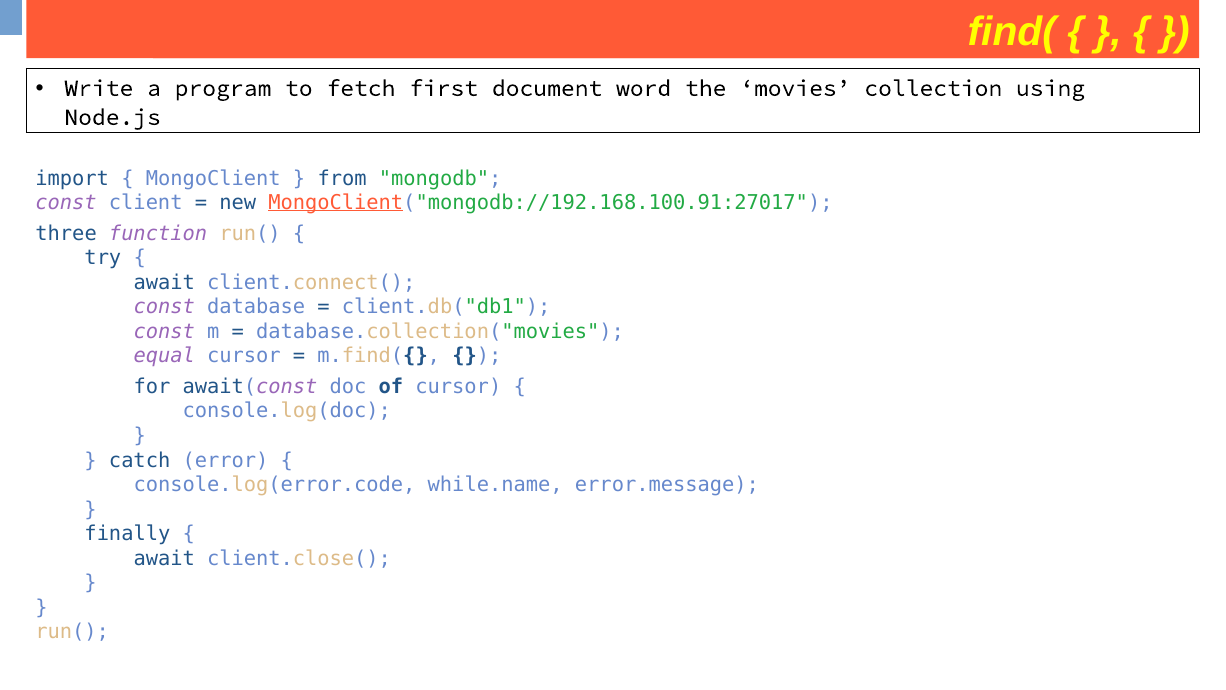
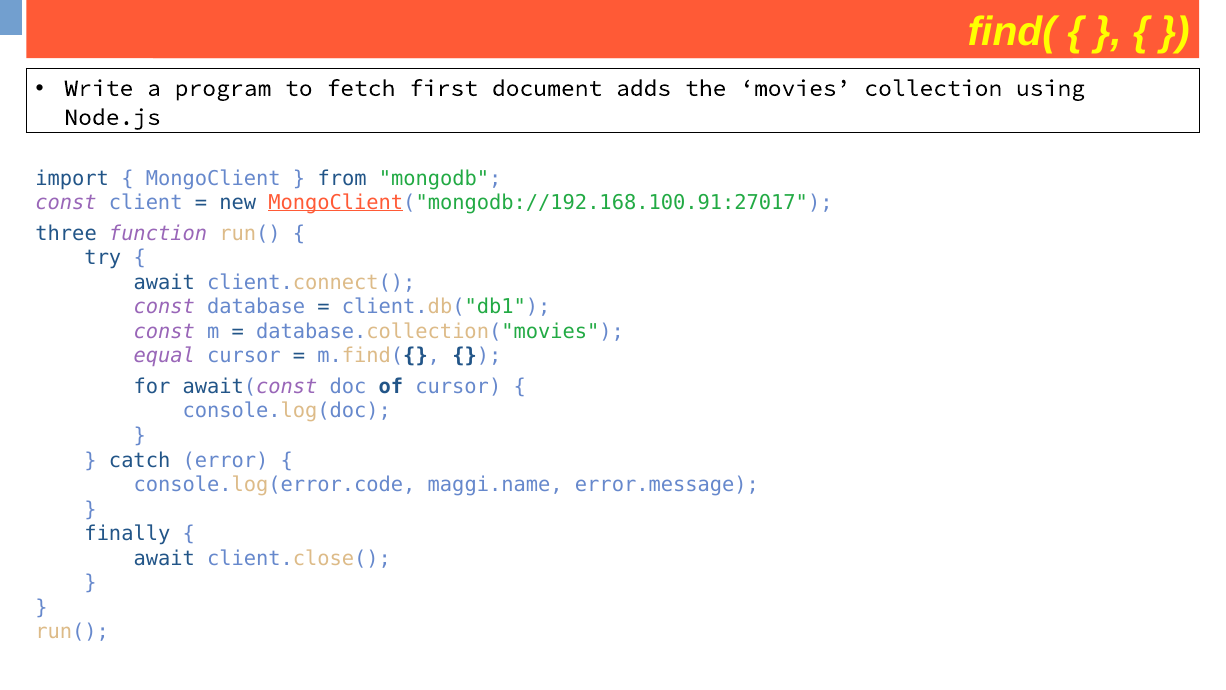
word: word -> adds
while.name: while.name -> maggi.name
